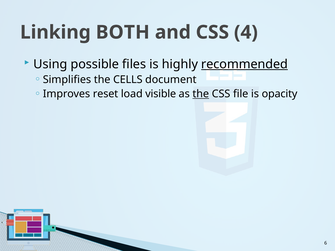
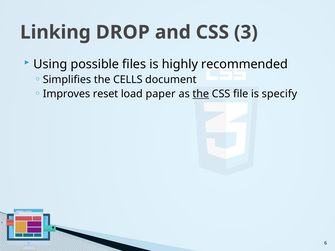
BOTH: BOTH -> DROP
4: 4 -> 3
recommended underline: present -> none
visible: visible -> paper
opacity: opacity -> specify
